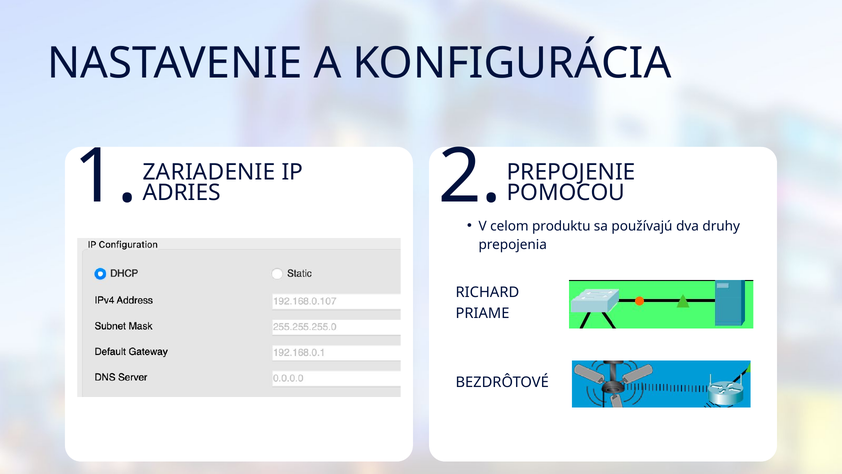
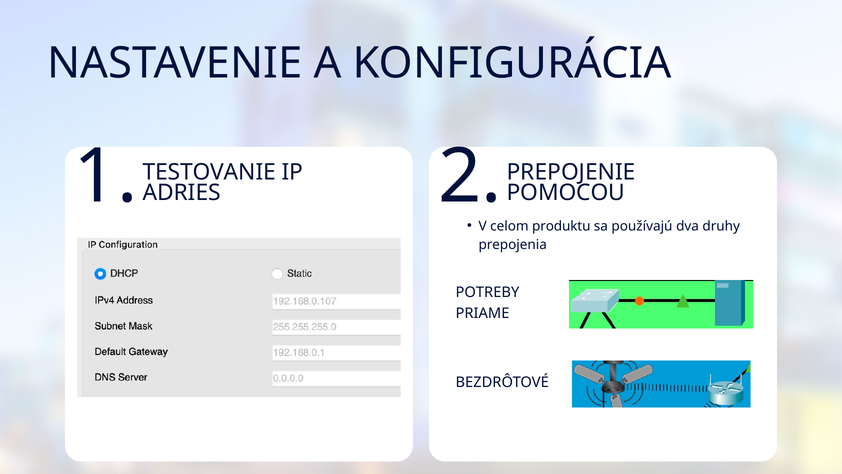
ZARIADENIE: ZARIADENIE -> TESTOVANIE
RICHARD: RICHARD -> POTREBY
